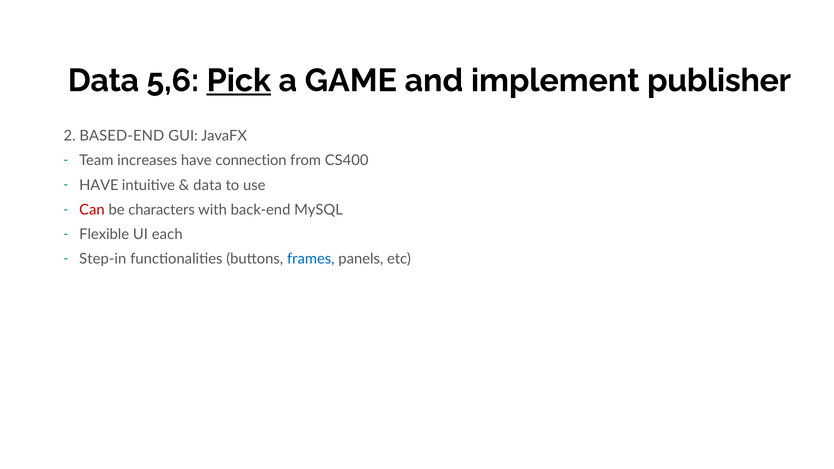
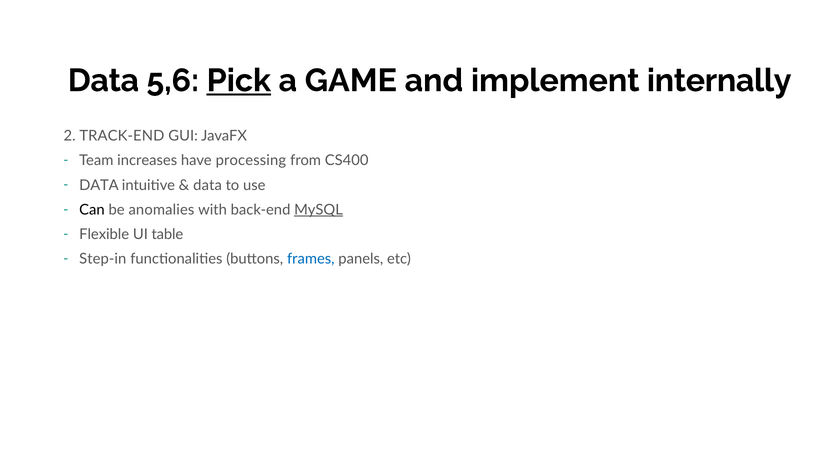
publisher: publisher -> internally
BASED-END: BASED-END -> TRACK-END
connection: connection -> processing
HAVE at (99, 185): HAVE -> DATA
Can colour: red -> black
characters: characters -> anomalies
MySQL underline: none -> present
each: each -> table
